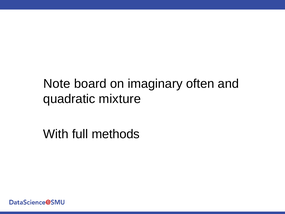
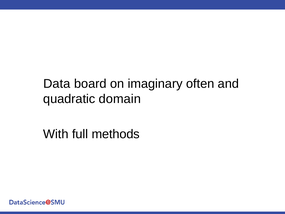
Note: Note -> Data
mixture: mixture -> domain
